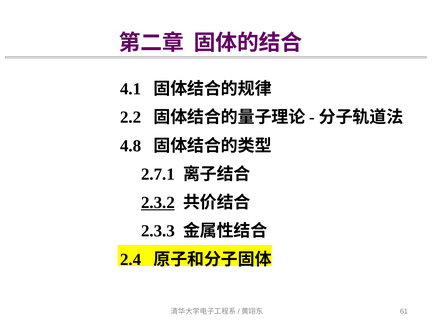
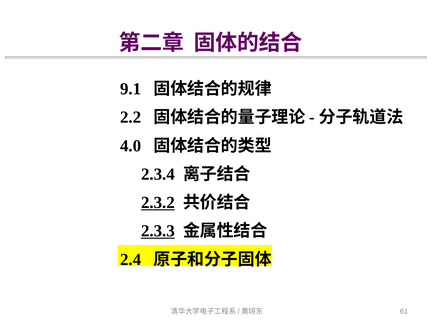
4.1: 4.1 -> 9.1
4.8: 4.8 -> 4.0
2.7.1: 2.7.1 -> 2.3.4
2.3.3 underline: none -> present
